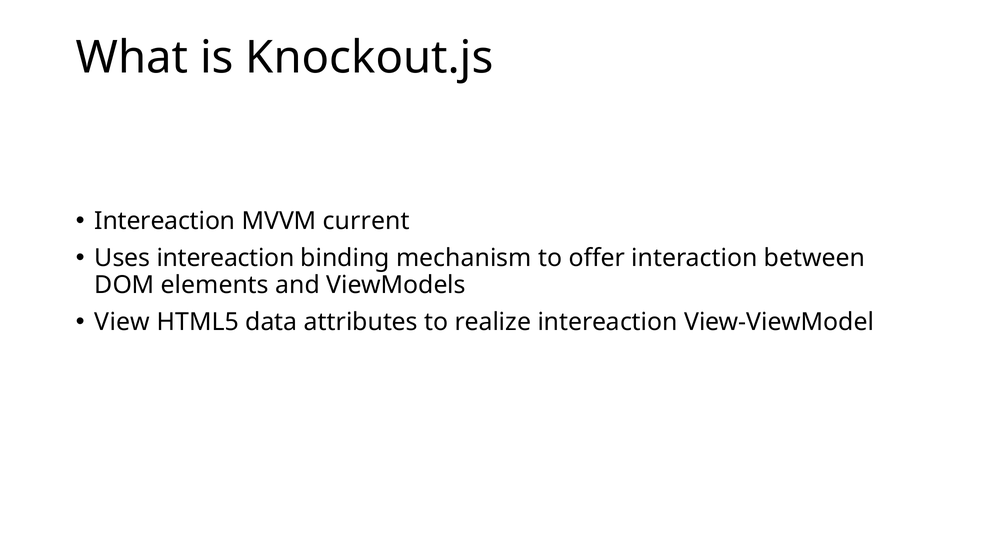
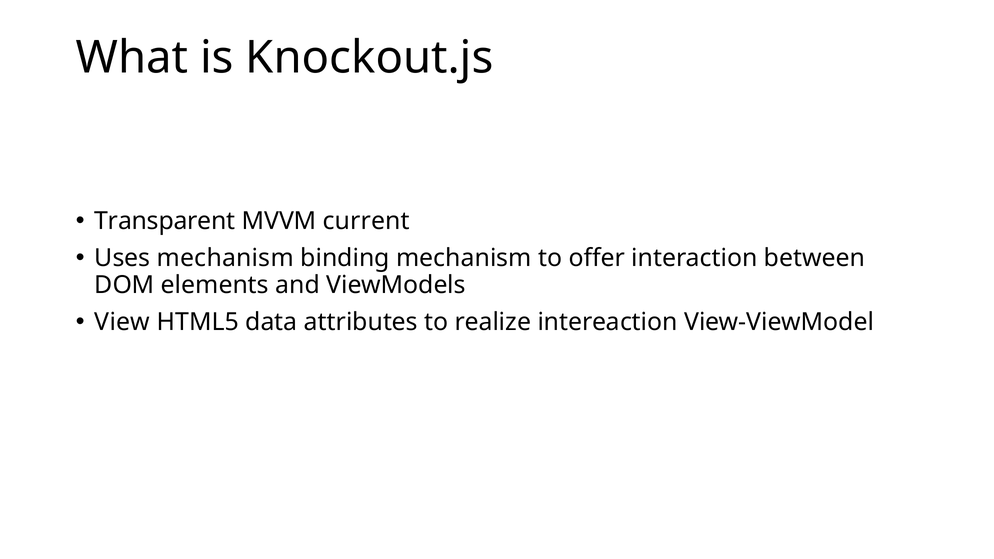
Intereaction at (165, 221): Intereaction -> Transparent
Uses intereaction: intereaction -> mechanism
